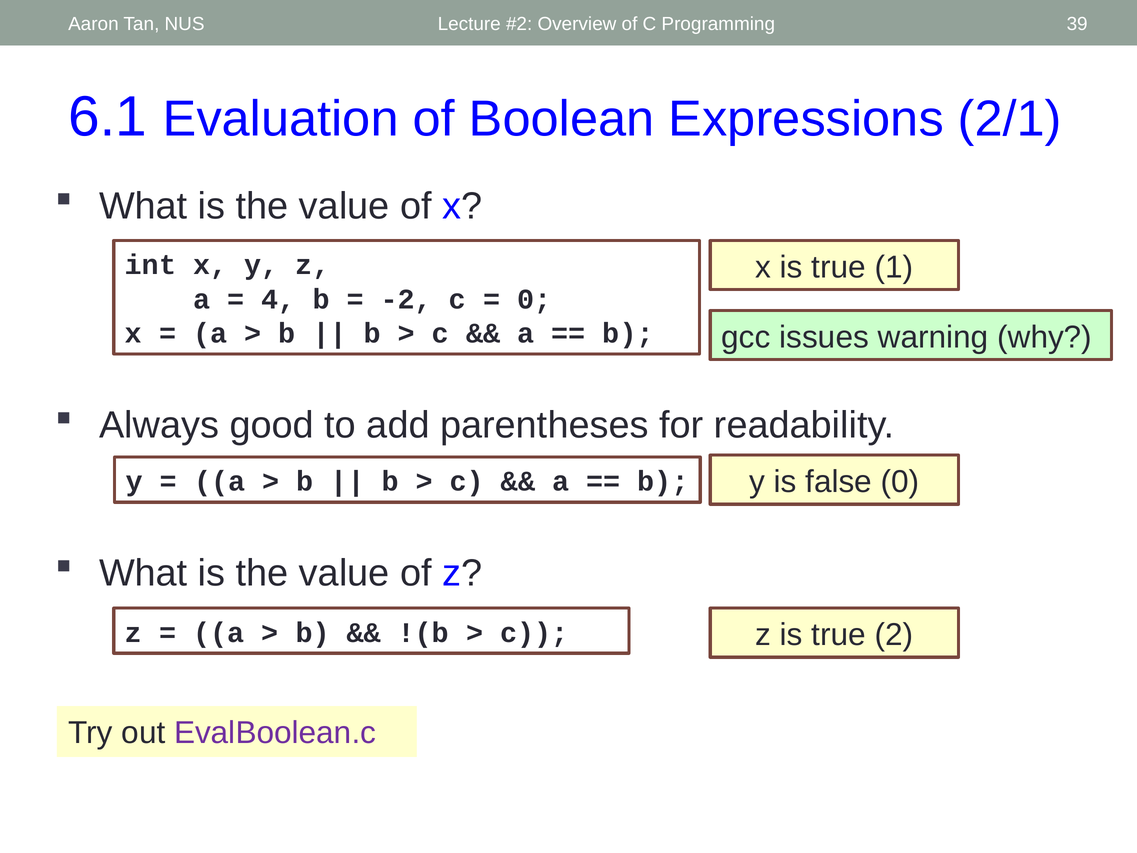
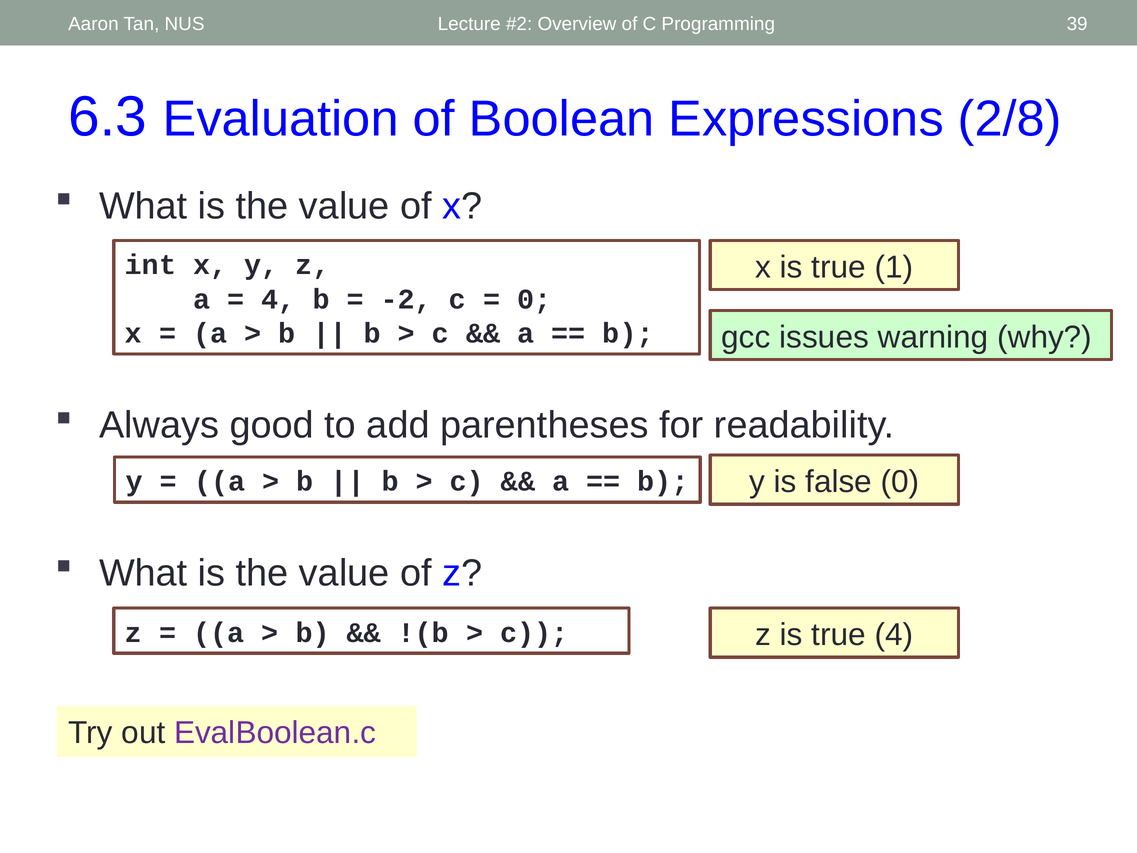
6.1: 6.1 -> 6.3
2/1: 2/1 -> 2/8
true 2: 2 -> 4
